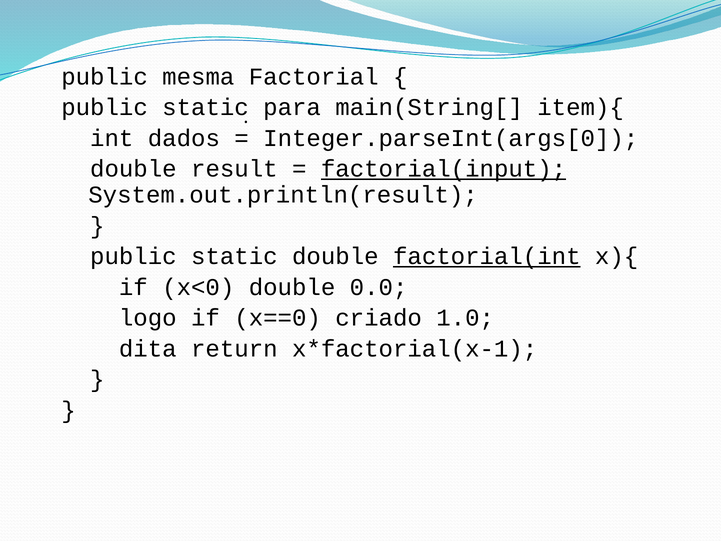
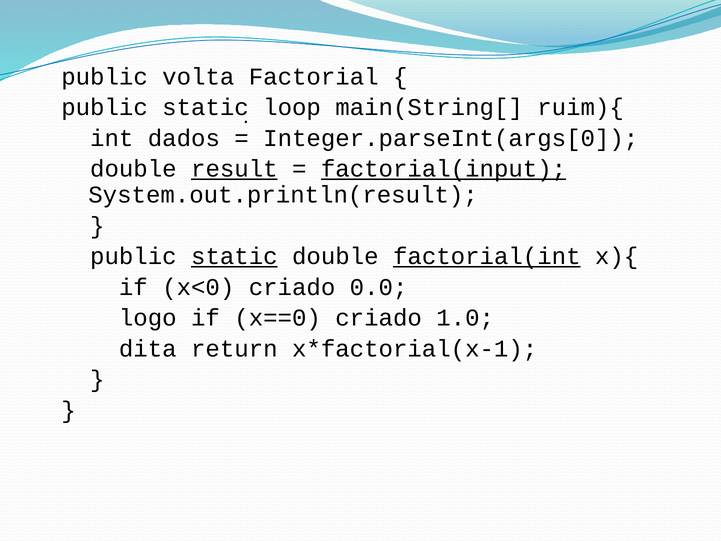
mesma: mesma -> volta
para: para -> loop
item){: item){ -> ruim){
result underline: none -> present
static at (234, 256) underline: none -> present
x<0 double: double -> criado
